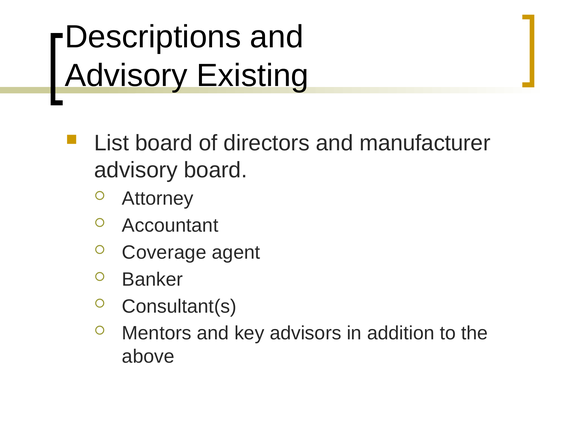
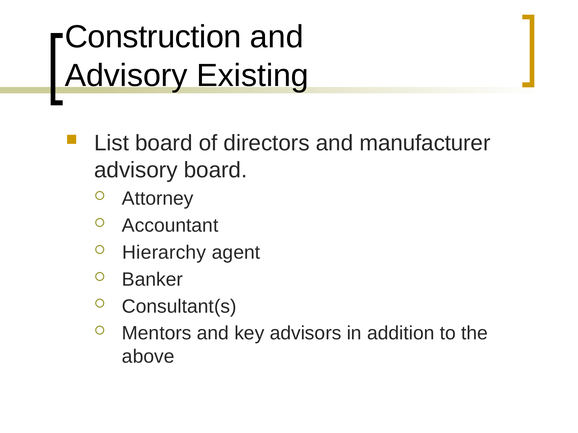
Descriptions: Descriptions -> Construction
Coverage: Coverage -> Hierarchy
